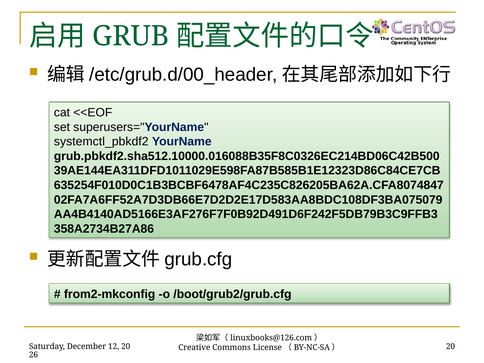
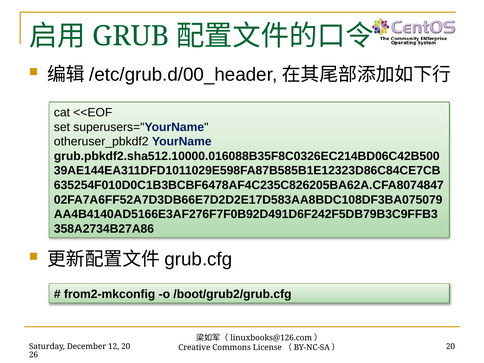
systemctl_pbkdf2: systemctl_pbkdf2 -> otheruser_pbkdf2
